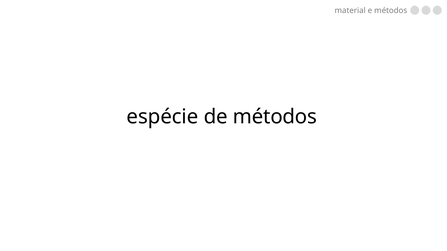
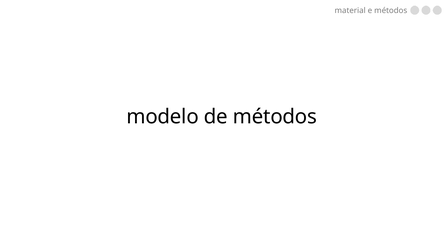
espécie: espécie -> modelo
